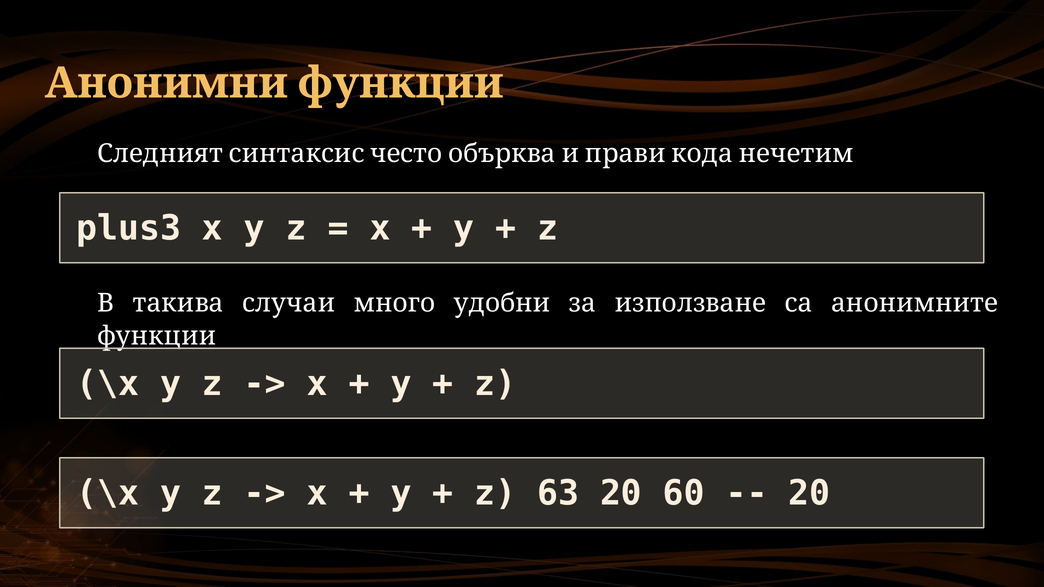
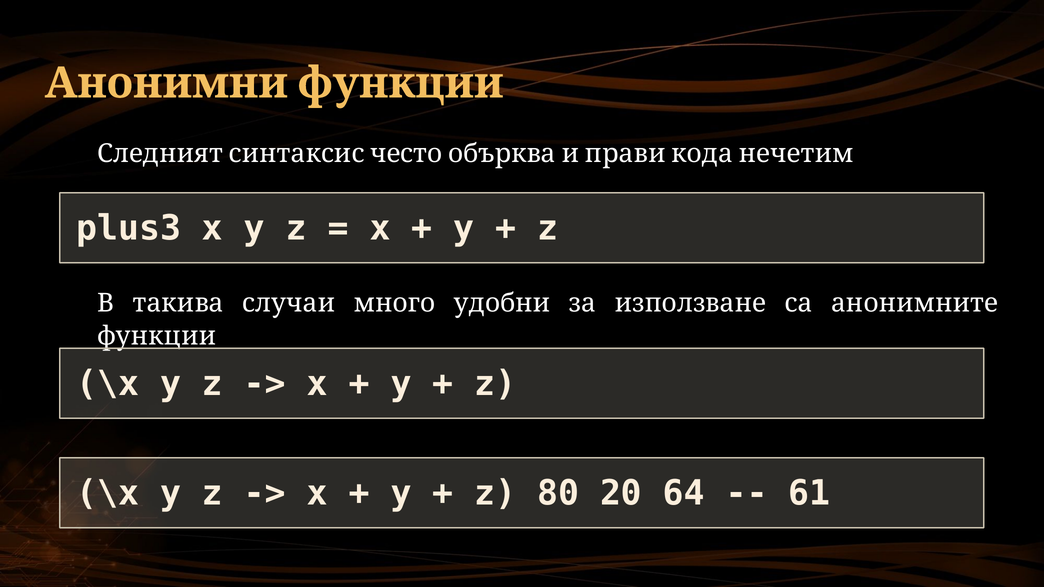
63: 63 -> 80
60: 60 -> 64
20 at (809, 493): 20 -> 61
